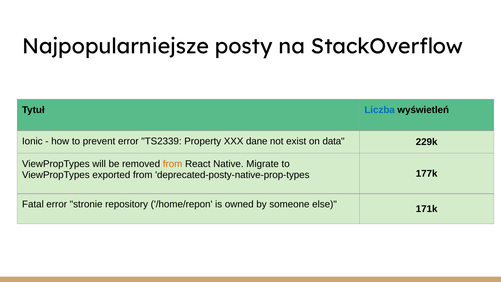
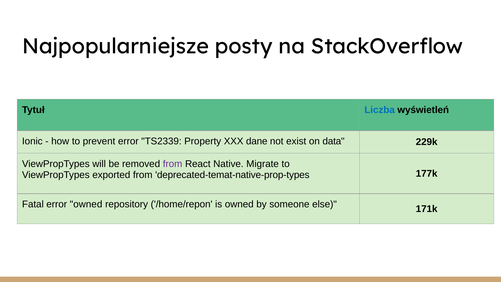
from at (173, 164) colour: orange -> purple
deprecated-posty-native-prop-types: deprecated-posty-native-prop-types -> deprecated-temat-native-prop-types
error stronie: stronie -> owned
